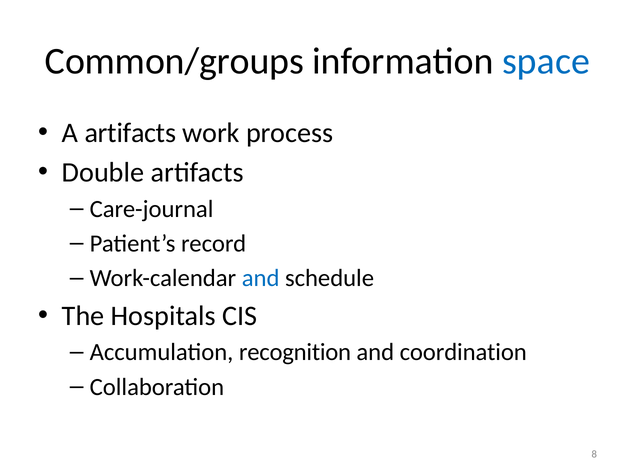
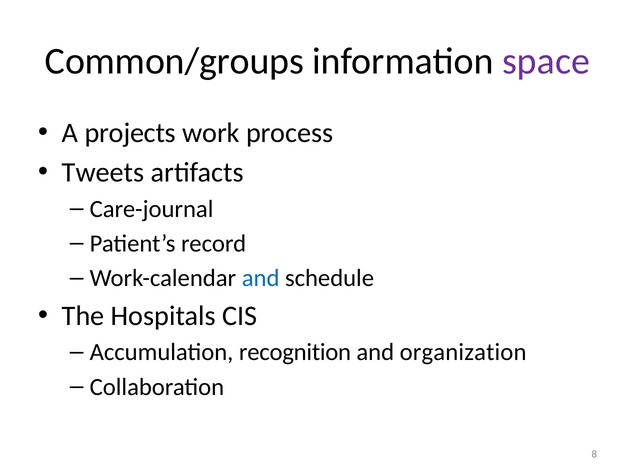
space colour: blue -> purple
A artifacts: artifacts -> projects
Double: Double -> Tweets
coordination: coordination -> organization
